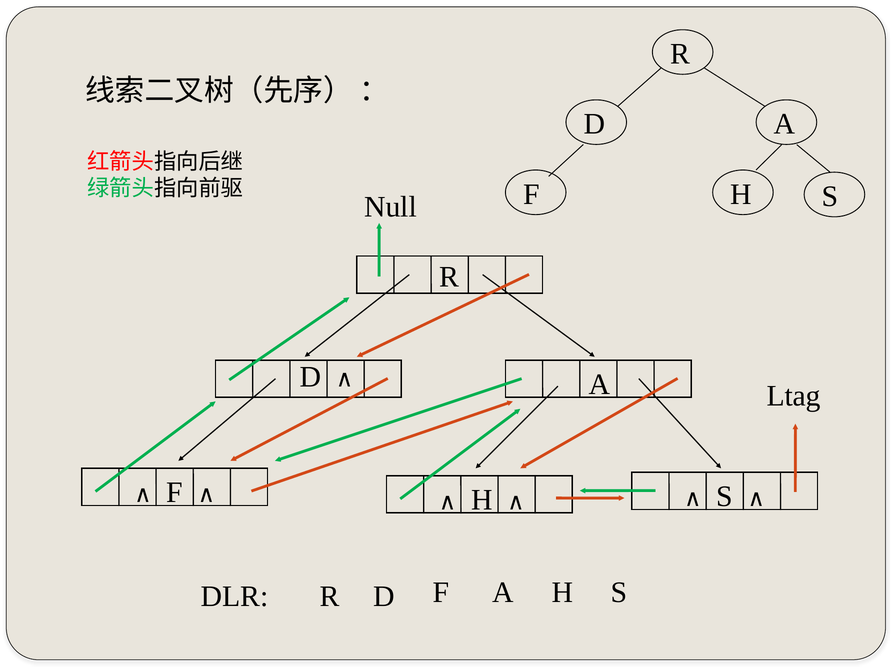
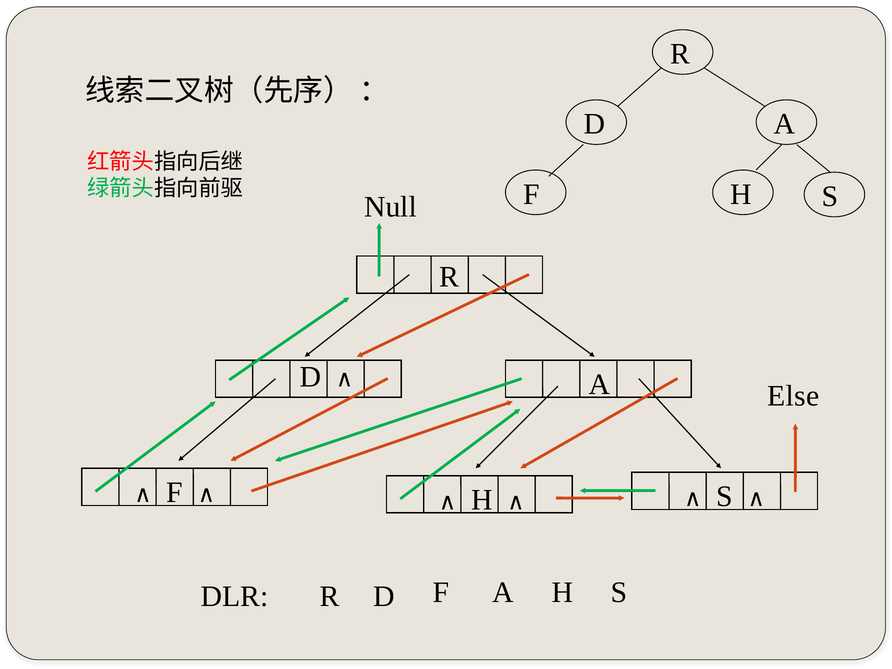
Ltag: Ltag -> Else
